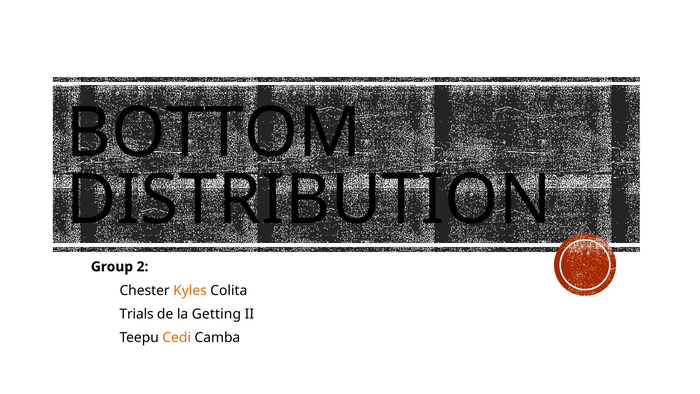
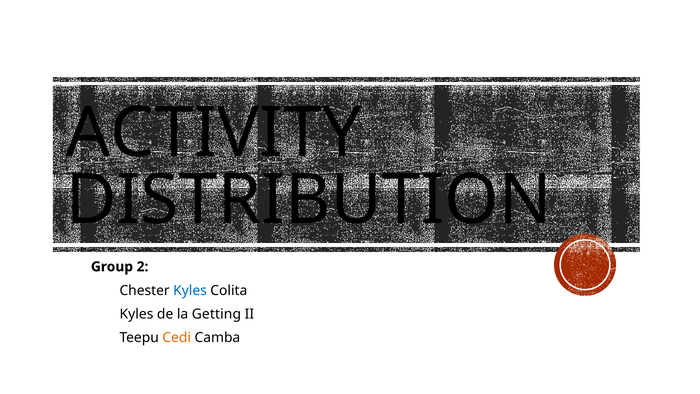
BOTTOM: BOTTOM -> ACTIVITY
Kyles at (190, 290) colour: orange -> blue
Trials at (137, 314): Trials -> Kyles
